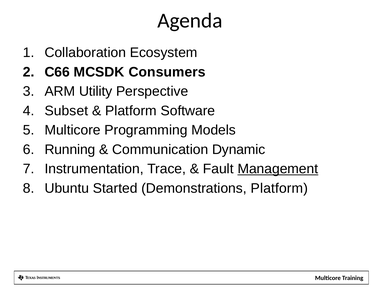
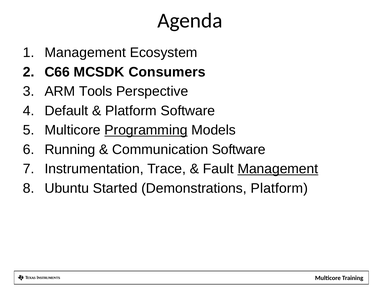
Collaboration at (85, 53): Collaboration -> Management
Utility: Utility -> Tools
Subset: Subset -> Default
Programming underline: none -> present
Communication Dynamic: Dynamic -> Software
